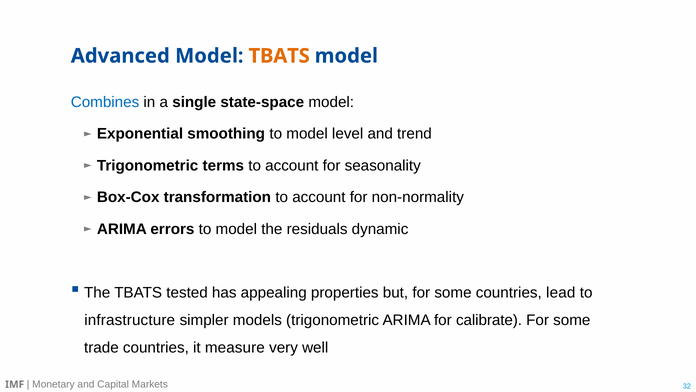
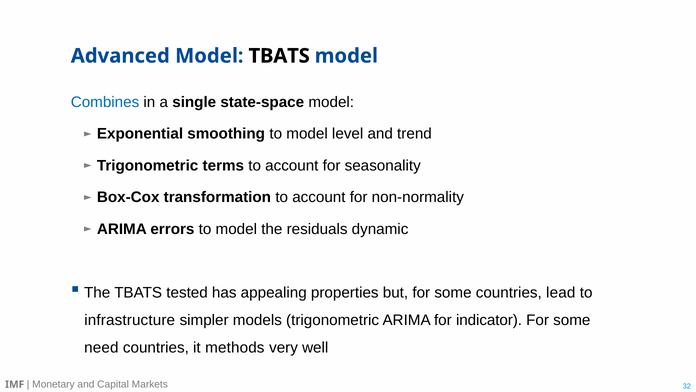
TBATS at (279, 56) colour: orange -> black
calibrate: calibrate -> indicator
trade: trade -> need
measure: measure -> methods
